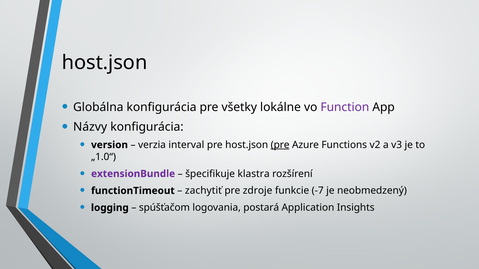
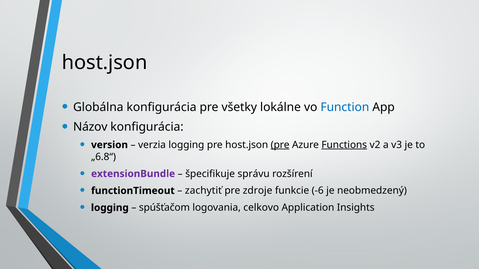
Function colour: purple -> blue
Názvy: Názvy -> Názov
verzia interval: interval -> logging
Functions underline: none -> present
„1.0“: „1.0“ -> „6.8“
klastra: klastra -> správu
-7: -7 -> -6
postará: postará -> celkovo
